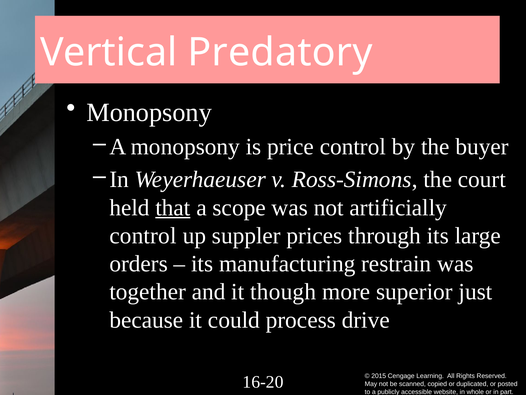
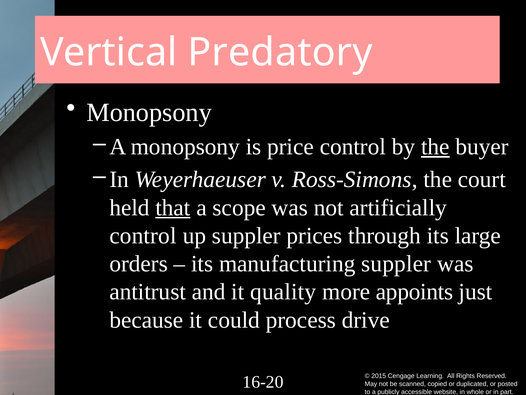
the at (435, 147) underline: none -> present
manufacturing restrain: restrain -> suppler
together: together -> antitrust
though: though -> quality
superior: superior -> appoints
